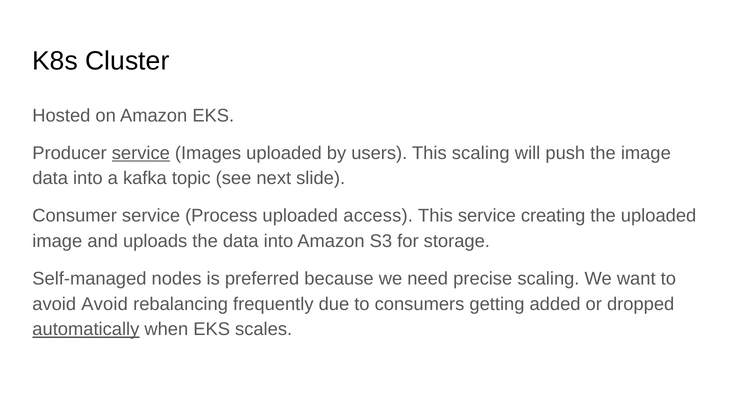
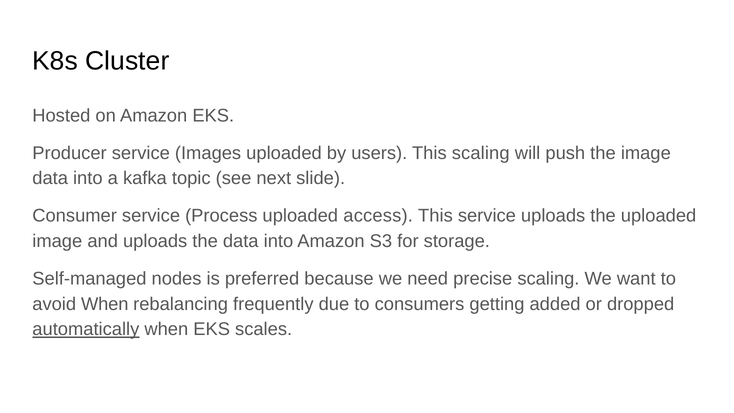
service at (141, 153) underline: present -> none
service creating: creating -> uploads
avoid Avoid: Avoid -> When
